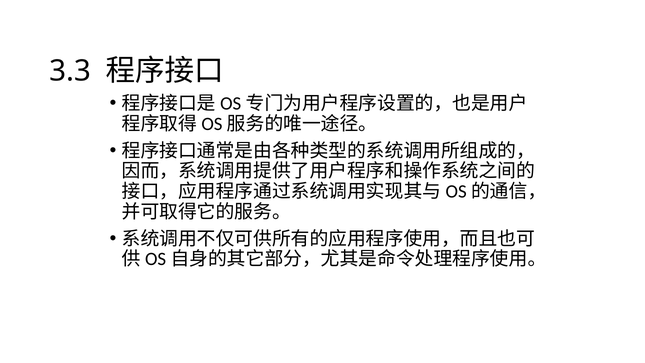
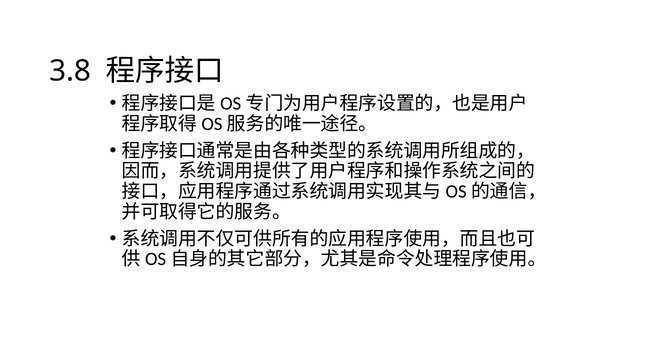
3.3: 3.3 -> 3.8
